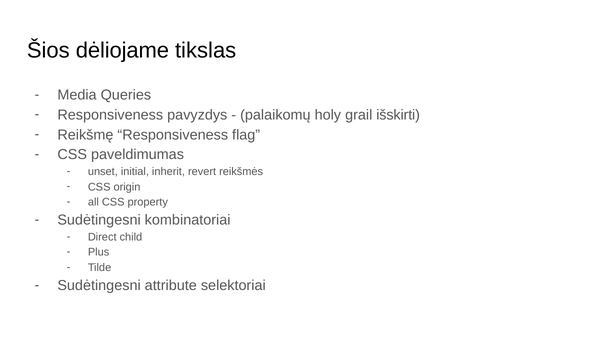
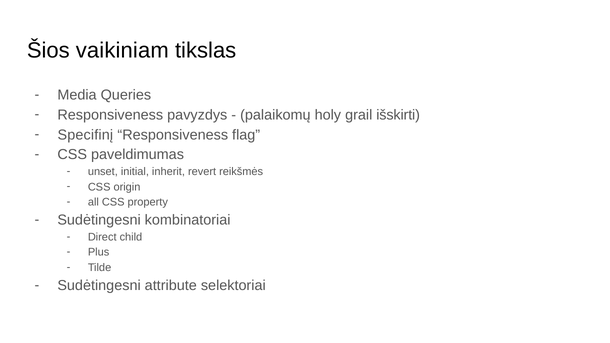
dėliojame: dėliojame -> vaikiniam
Reikšmę: Reikšmę -> Specifinį
